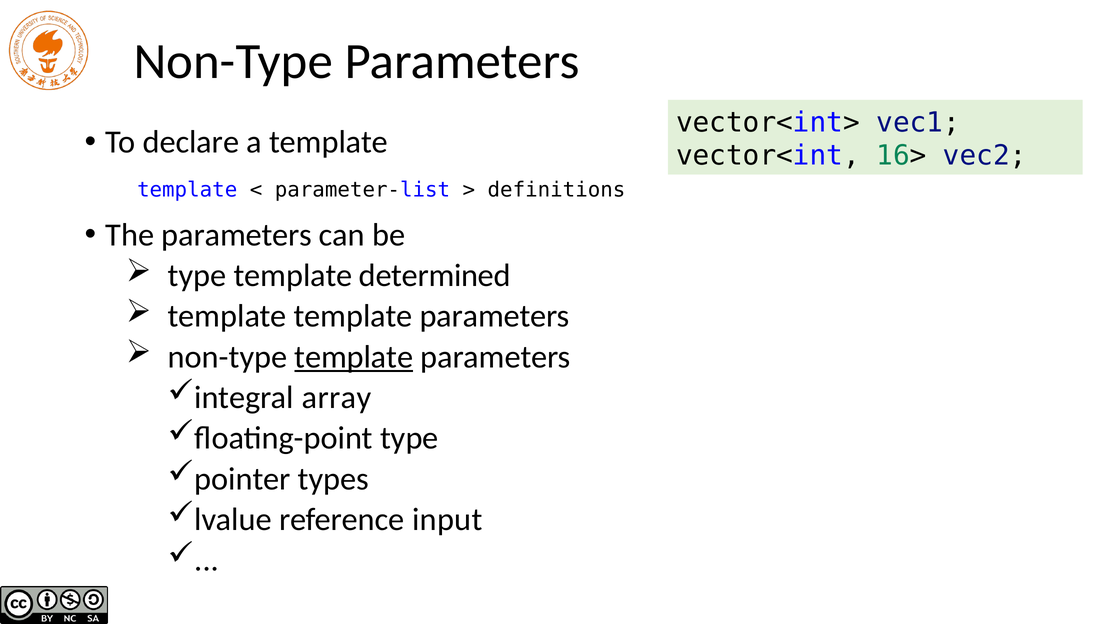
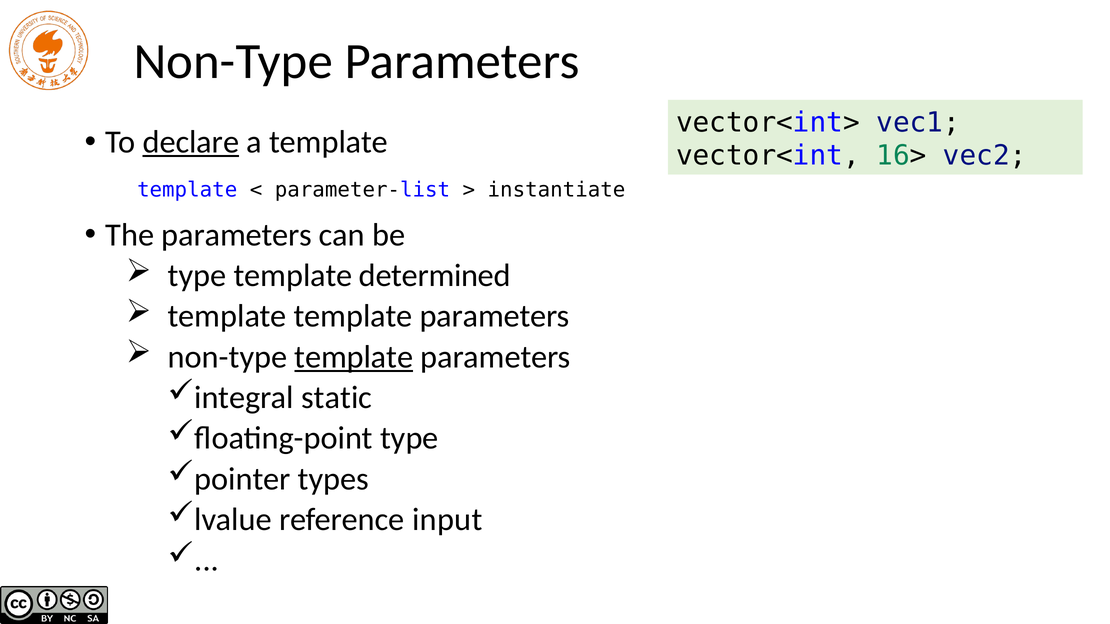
declare underline: none -> present
definitions: definitions -> instantiate
array: array -> static
